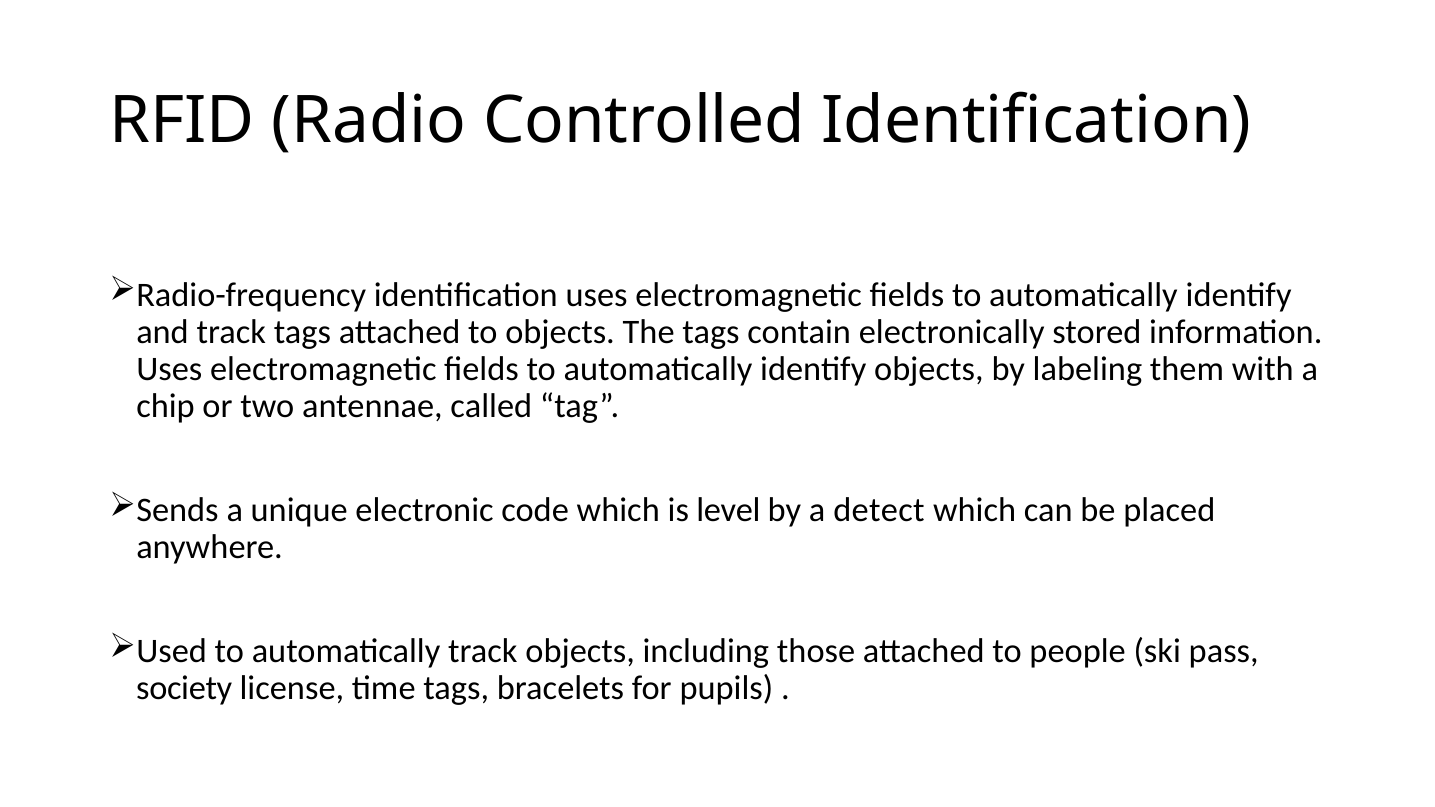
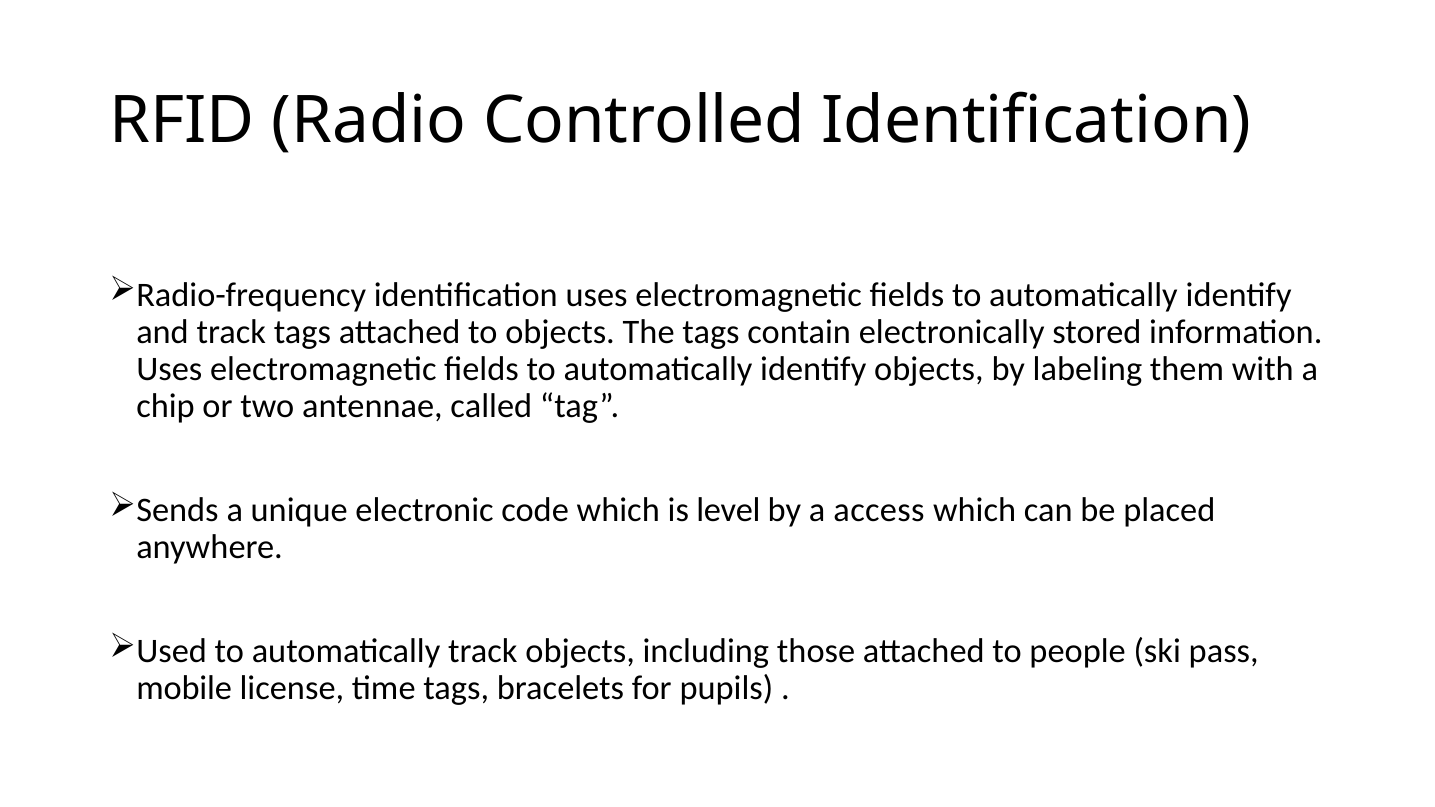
detect: detect -> access
society: society -> mobile
